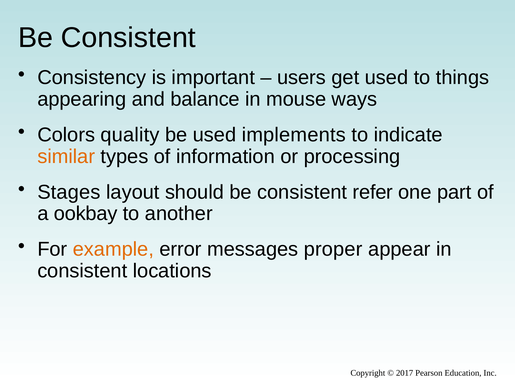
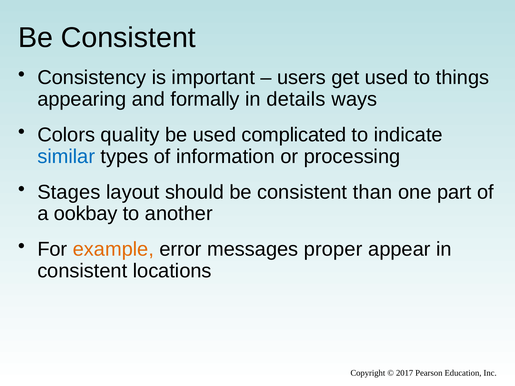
balance: balance -> formally
mouse: mouse -> details
implements: implements -> complicated
similar colour: orange -> blue
refer: refer -> than
